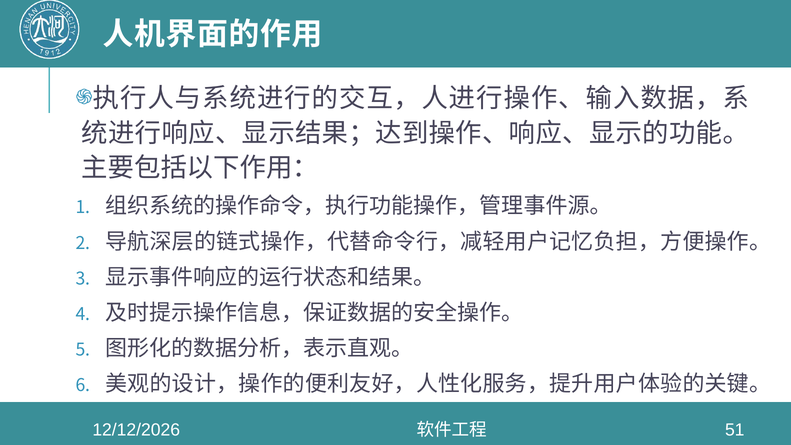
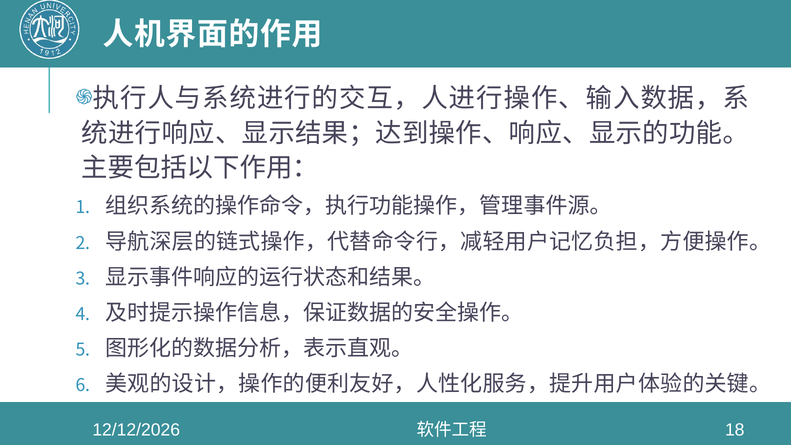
51: 51 -> 18
